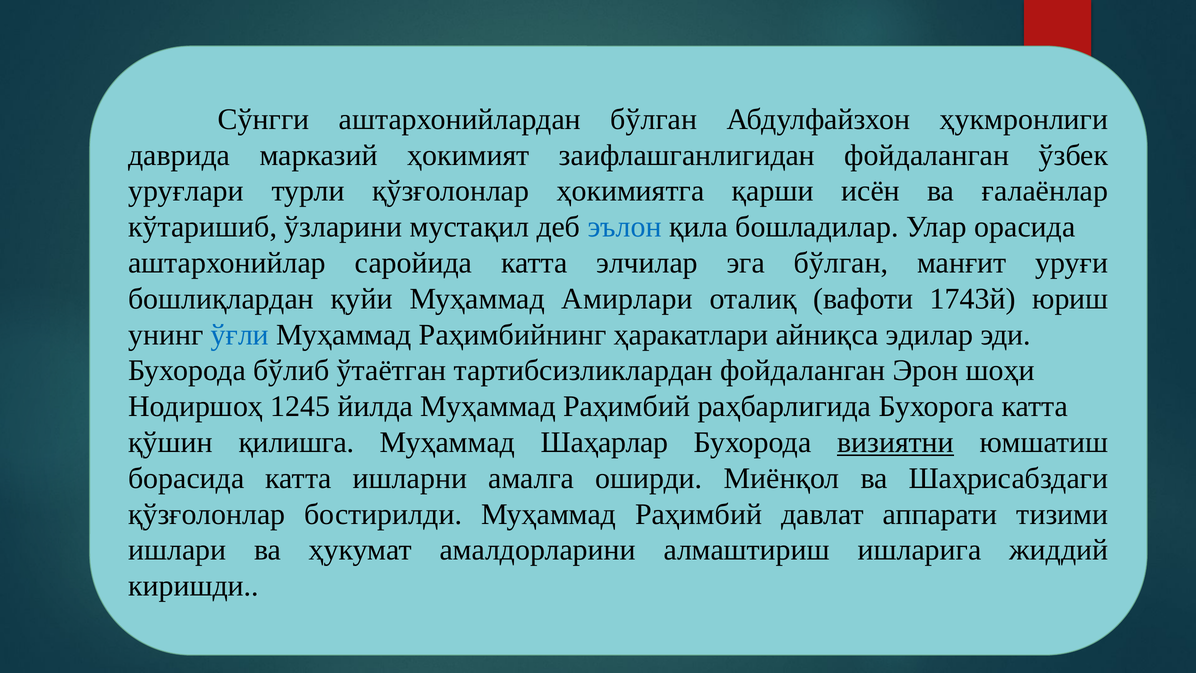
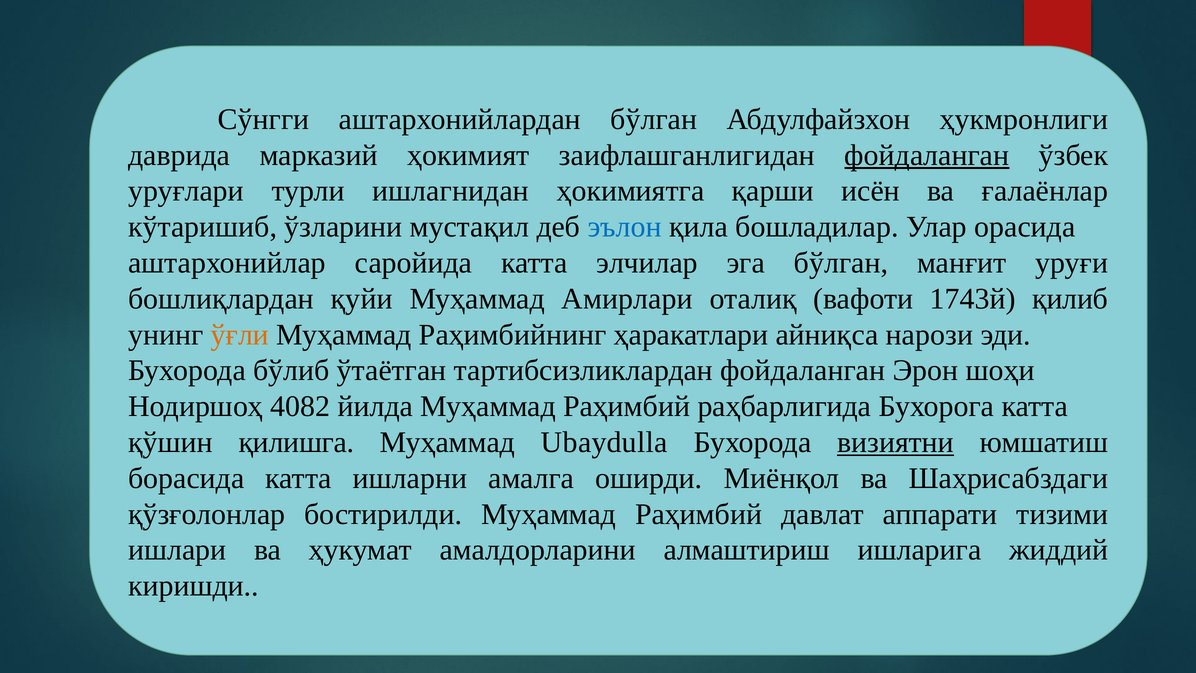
фойдаланган at (927, 155) underline: none -> present
турли қўзғолонлар: қўзғолонлар -> ишлагнидан
юриш: юриш -> қилиб
ўғли colour: blue -> orange
эдилар: эдилар -> нарози
1245: 1245 -> 4082
Шаҳарлар: Шаҳарлар -> Ubaydulla
